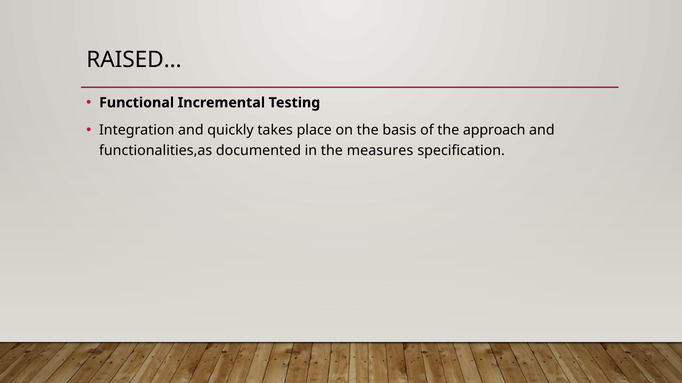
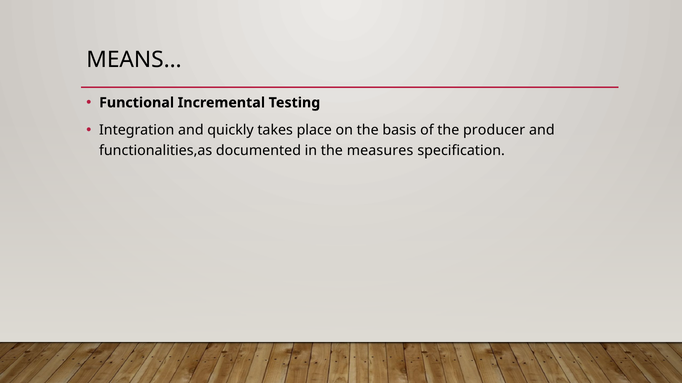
RAISED…: RAISED… -> MEANS…
approach: approach -> producer
